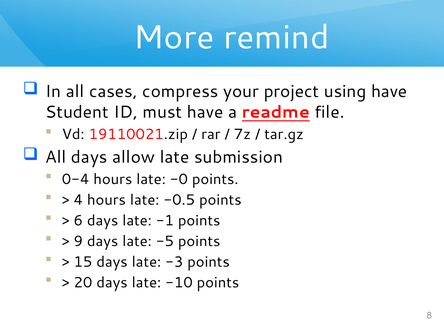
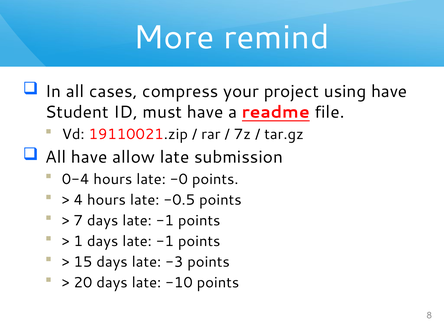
All days: days -> have
6: 6 -> 7
9: 9 -> 1
-5 at (165, 241): -5 -> -1
